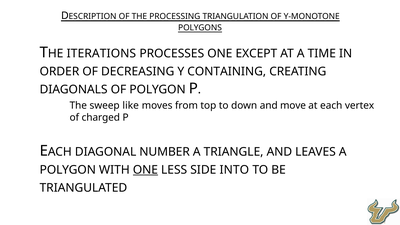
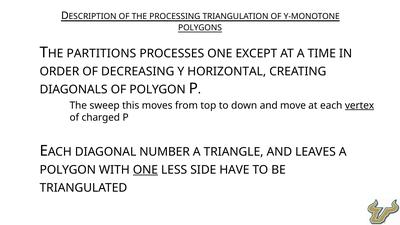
ITERATIONS: ITERATIONS -> PARTITIONS
CONTAINING: CONTAINING -> HORIZONTAL
like: like -> this
vertex underline: none -> present
INTO: INTO -> HAVE
